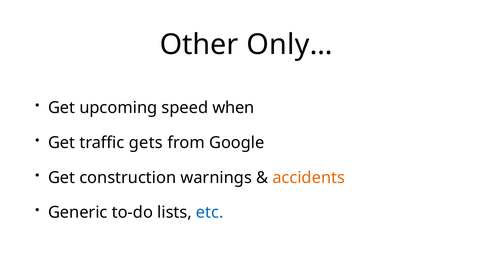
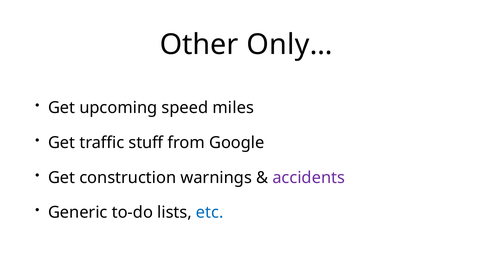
when: when -> miles
gets: gets -> stuff
accidents colour: orange -> purple
